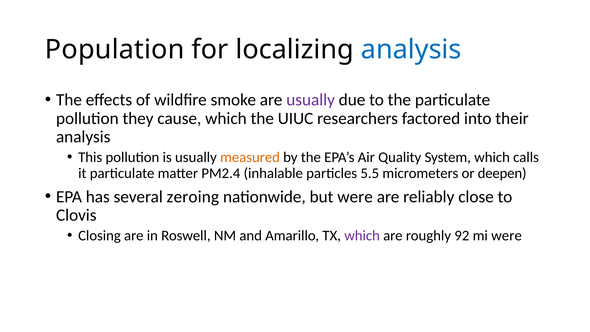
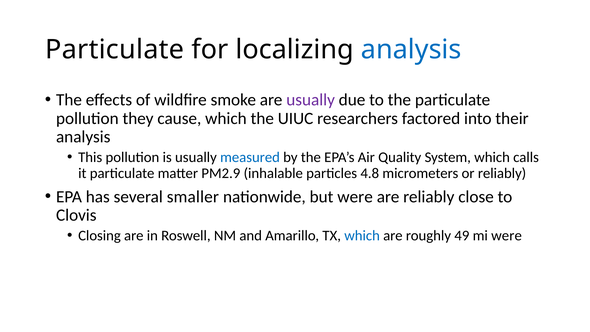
Population at (115, 50): Population -> Particulate
measured colour: orange -> blue
PM2.4: PM2.4 -> PM2.9
5.5: 5.5 -> 4.8
or deepen: deepen -> reliably
zeroing: zeroing -> smaller
which at (362, 236) colour: purple -> blue
92: 92 -> 49
